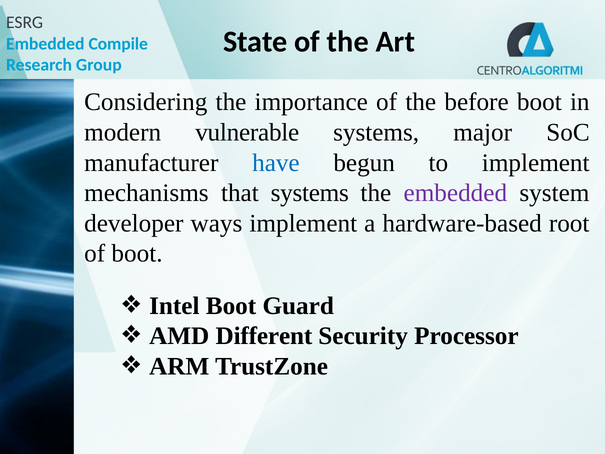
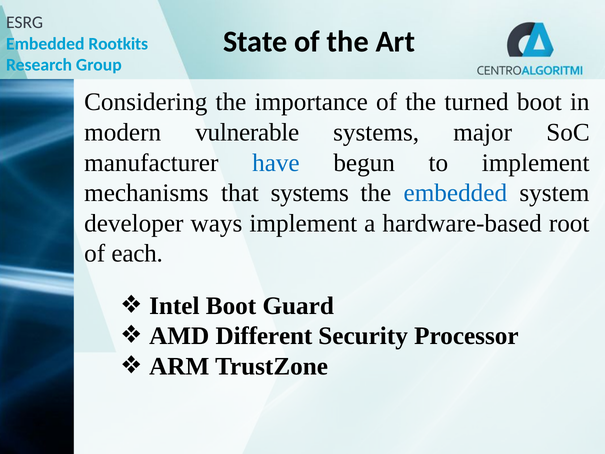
Compile: Compile -> Rootkits
before: before -> turned
embedded at (455, 193) colour: purple -> blue
of boot: boot -> each
